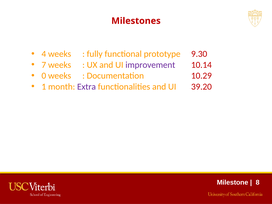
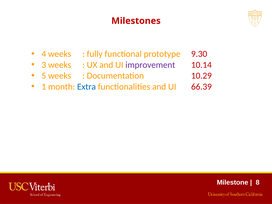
7: 7 -> 3
0: 0 -> 5
Extra colour: purple -> blue
39.20: 39.20 -> 66.39
